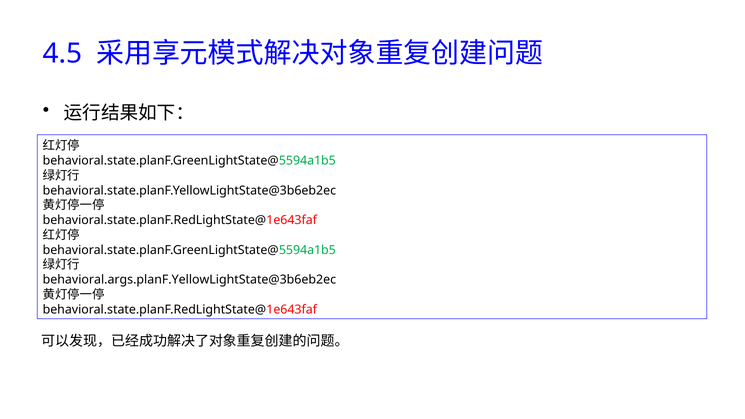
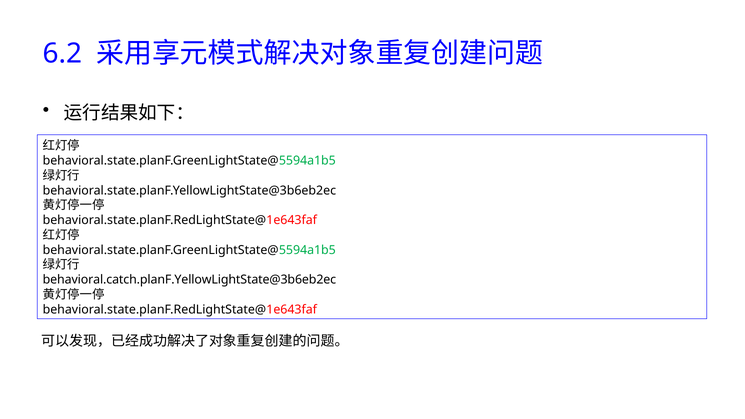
4.5: 4.5 -> 6.2
behavioral.args.planF.YellowLightState@3b6eb2ec: behavioral.args.planF.YellowLightState@3b6eb2ec -> behavioral.catch.planF.YellowLightState@3b6eb2ec
